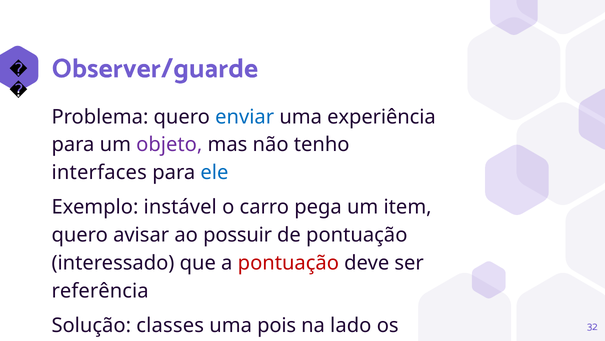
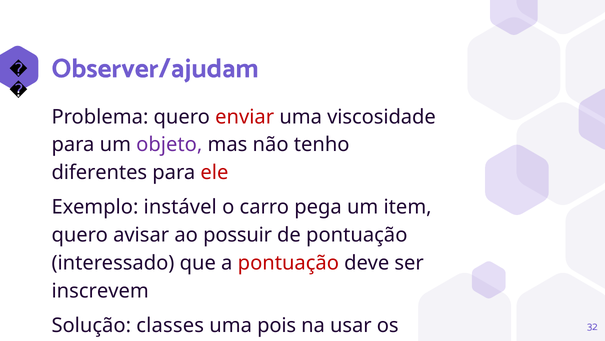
Observer/guarde: Observer/guarde -> Observer/ajudam
enviar colour: blue -> red
experiência: experiência -> viscosidade
interfaces: interfaces -> diferentes
ele colour: blue -> red
referência at (100, 290): referência -> inscrevem
lado: lado -> usar
